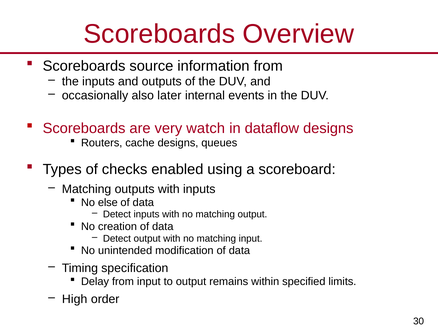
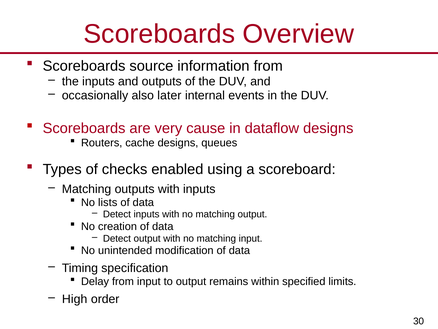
watch: watch -> cause
else: else -> lists
